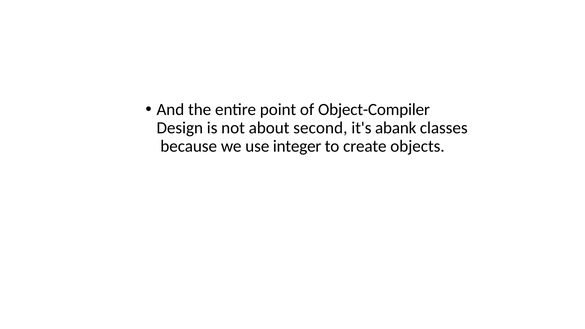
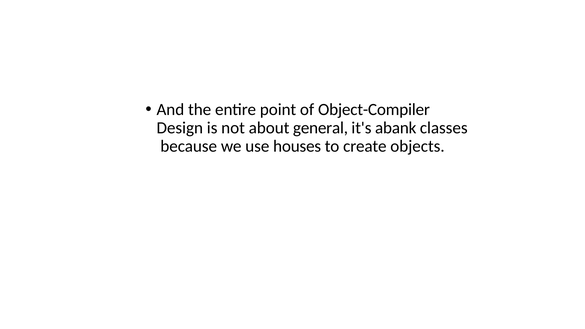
second: second -> general
integer: integer -> houses
